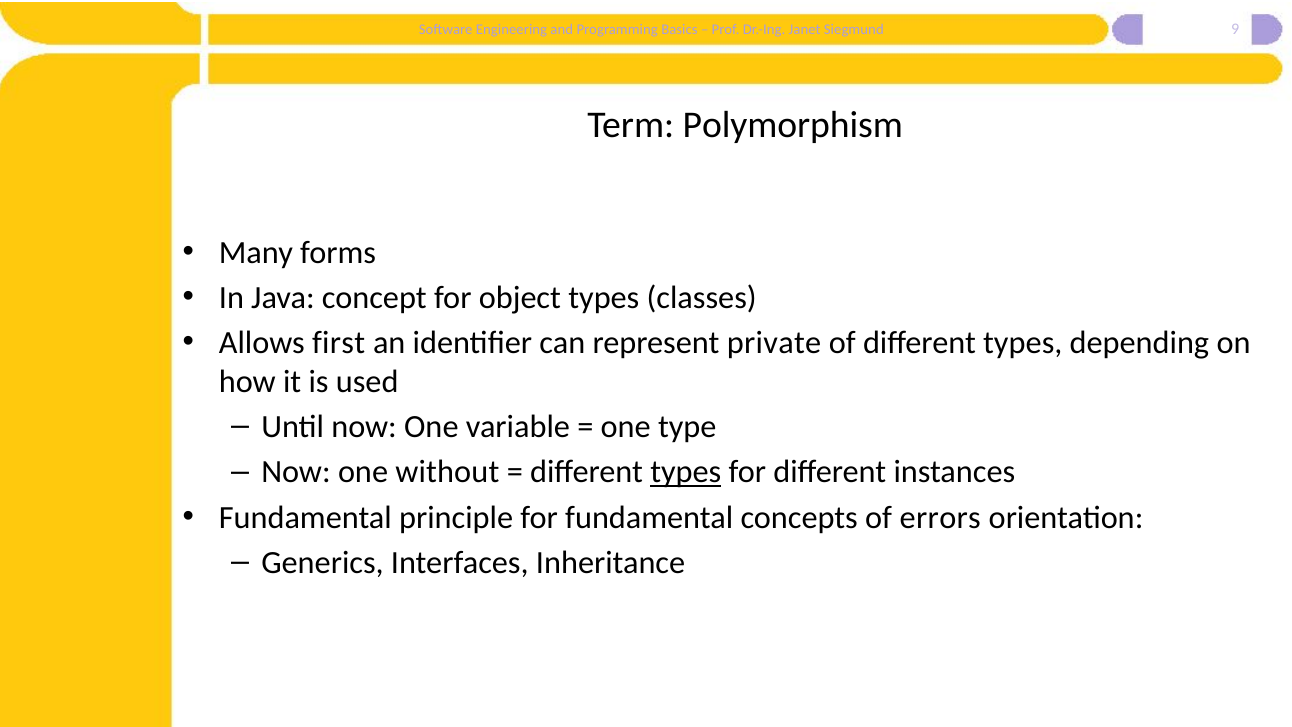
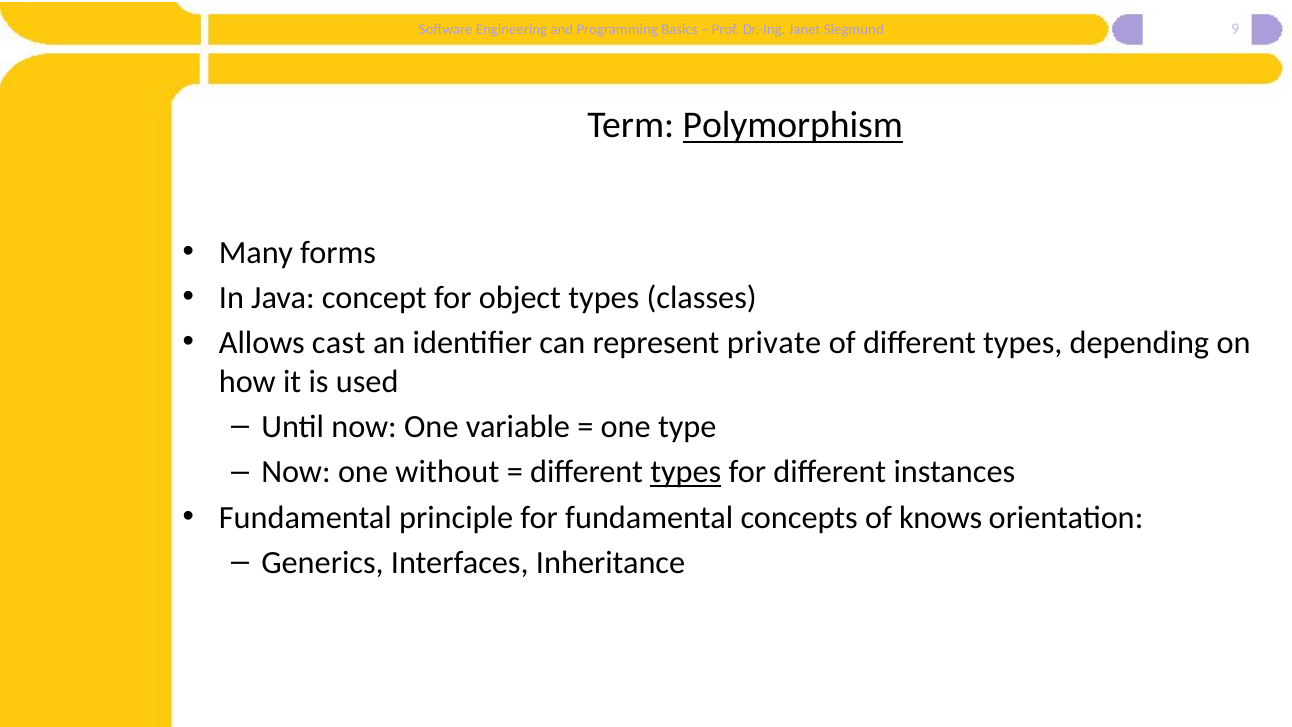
Polymorphism underline: none -> present
first: first -> cast
errors: errors -> knows
